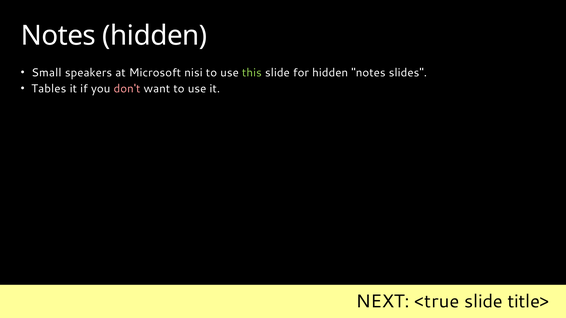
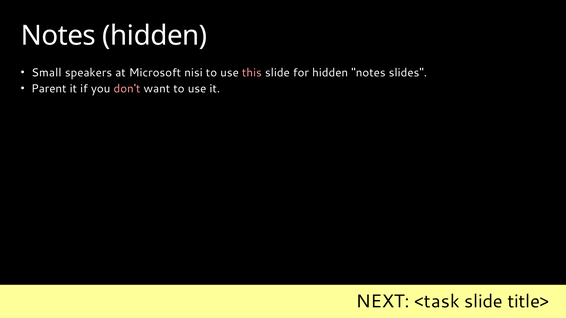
this colour: light green -> pink
Tables: Tables -> Parent
<true: <true -> <task
